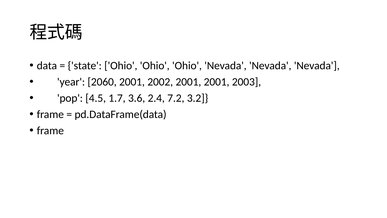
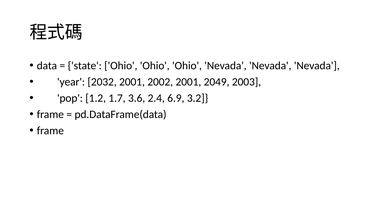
2060: 2060 -> 2032
2001 2001: 2001 -> 2049
4.5: 4.5 -> 1.2
7.2: 7.2 -> 6.9
